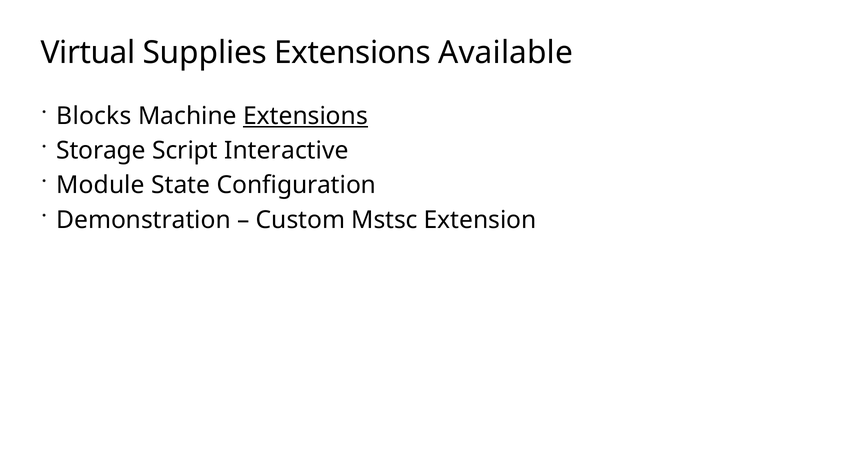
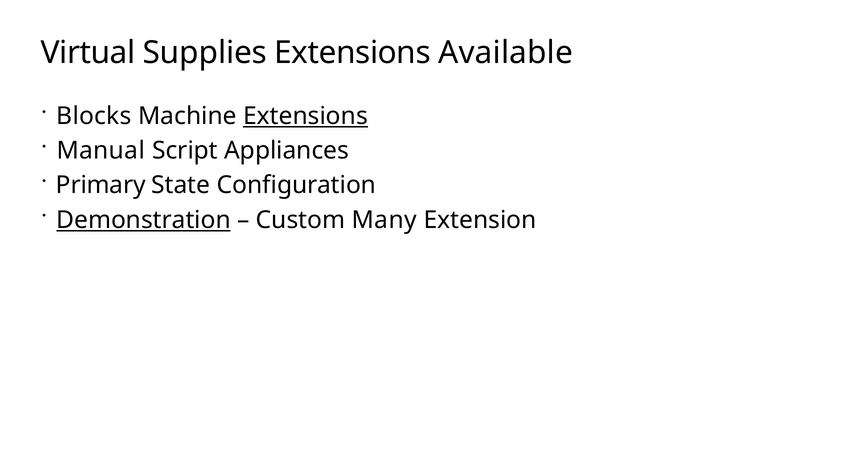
Storage: Storage -> Manual
Interactive: Interactive -> Appliances
Module: Module -> Primary
Demonstration underline: none -> present
Mstsc: Mstsc -> Many
